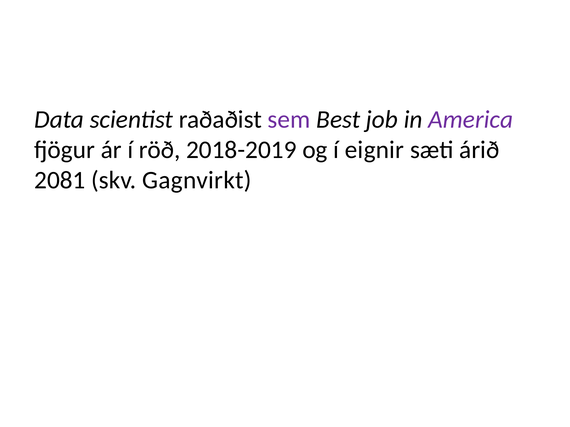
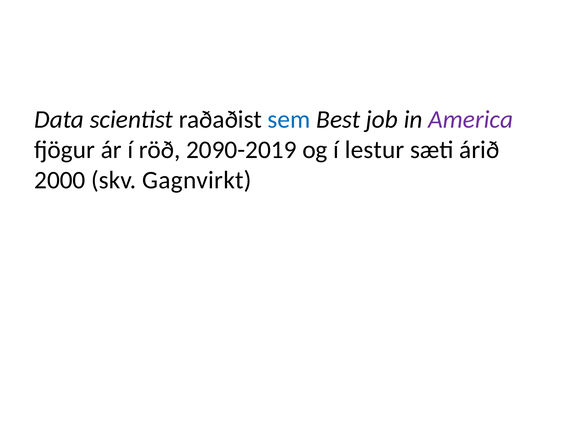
sem colour: purple -> blue
2018-2019: 2018-2019 -> 2090-2019
eignir: eignir -> lestur
2081: 2081 -> 2000
